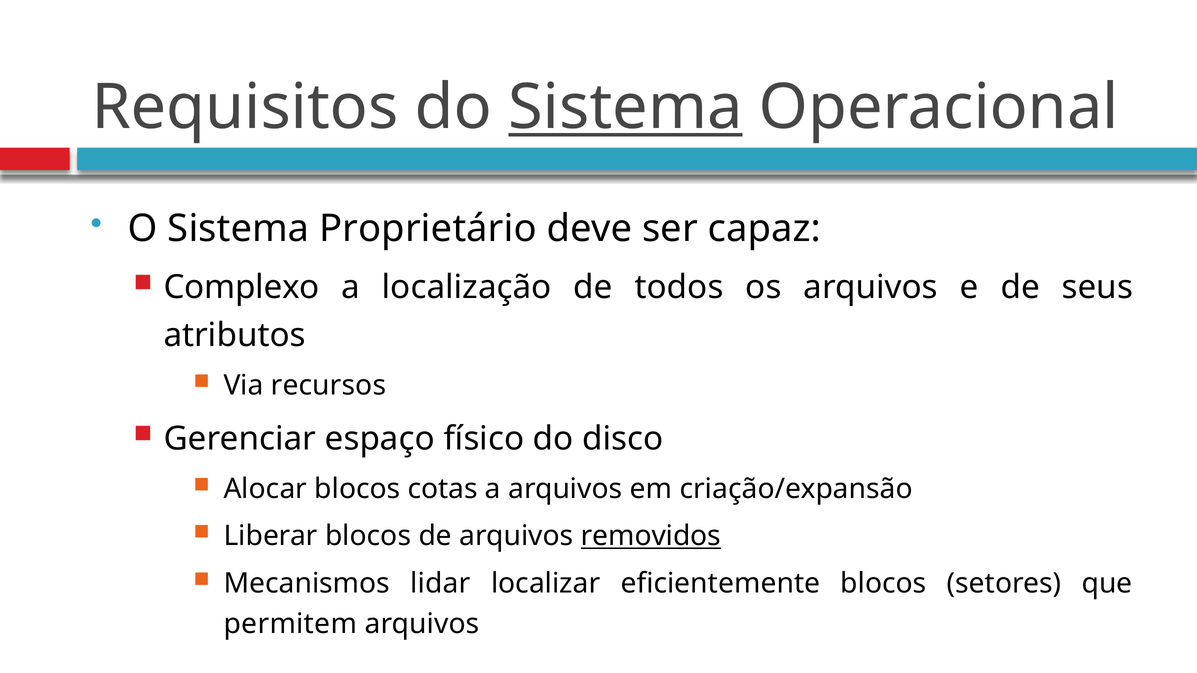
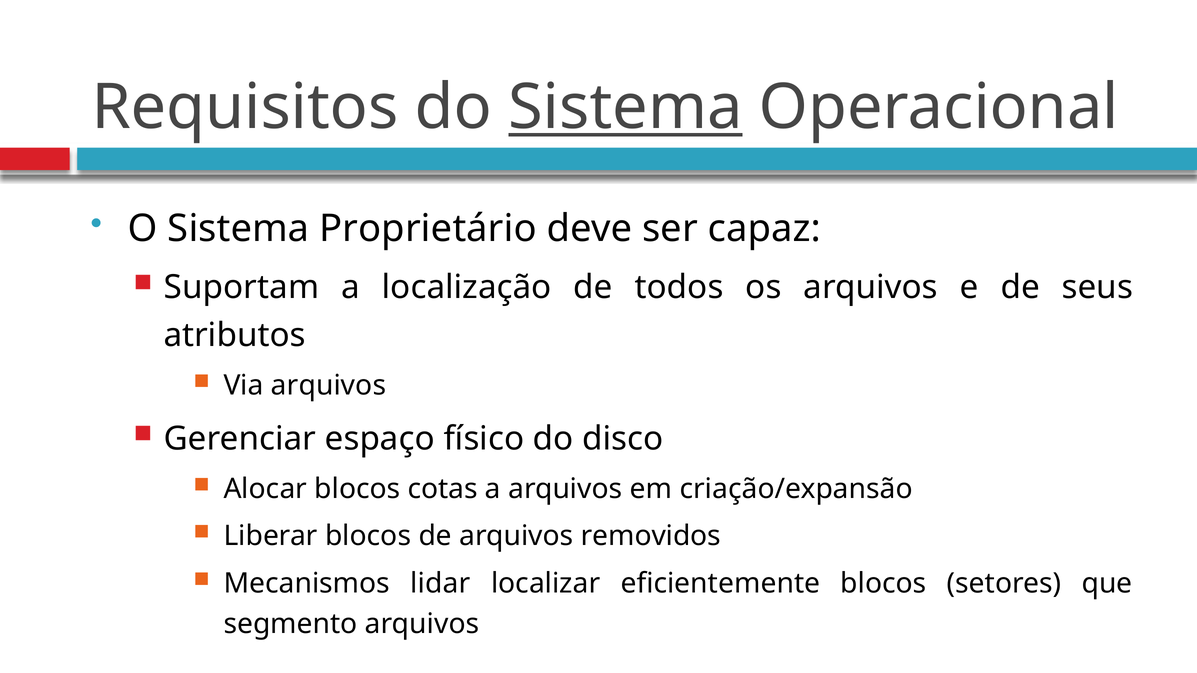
Complexo: Complexo -> Suportam
Via recursos: recursos -> arquivos
removidos underline: present -> none
permitem: permitem -> segmento
